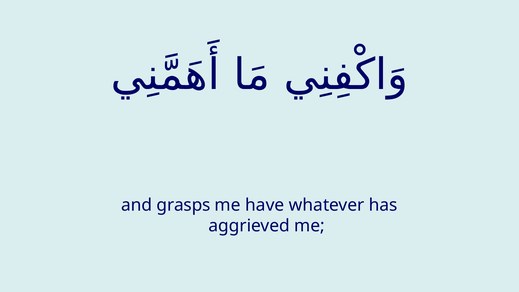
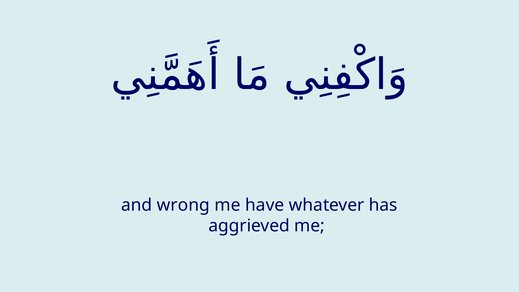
grasps: grasps -> wrong
